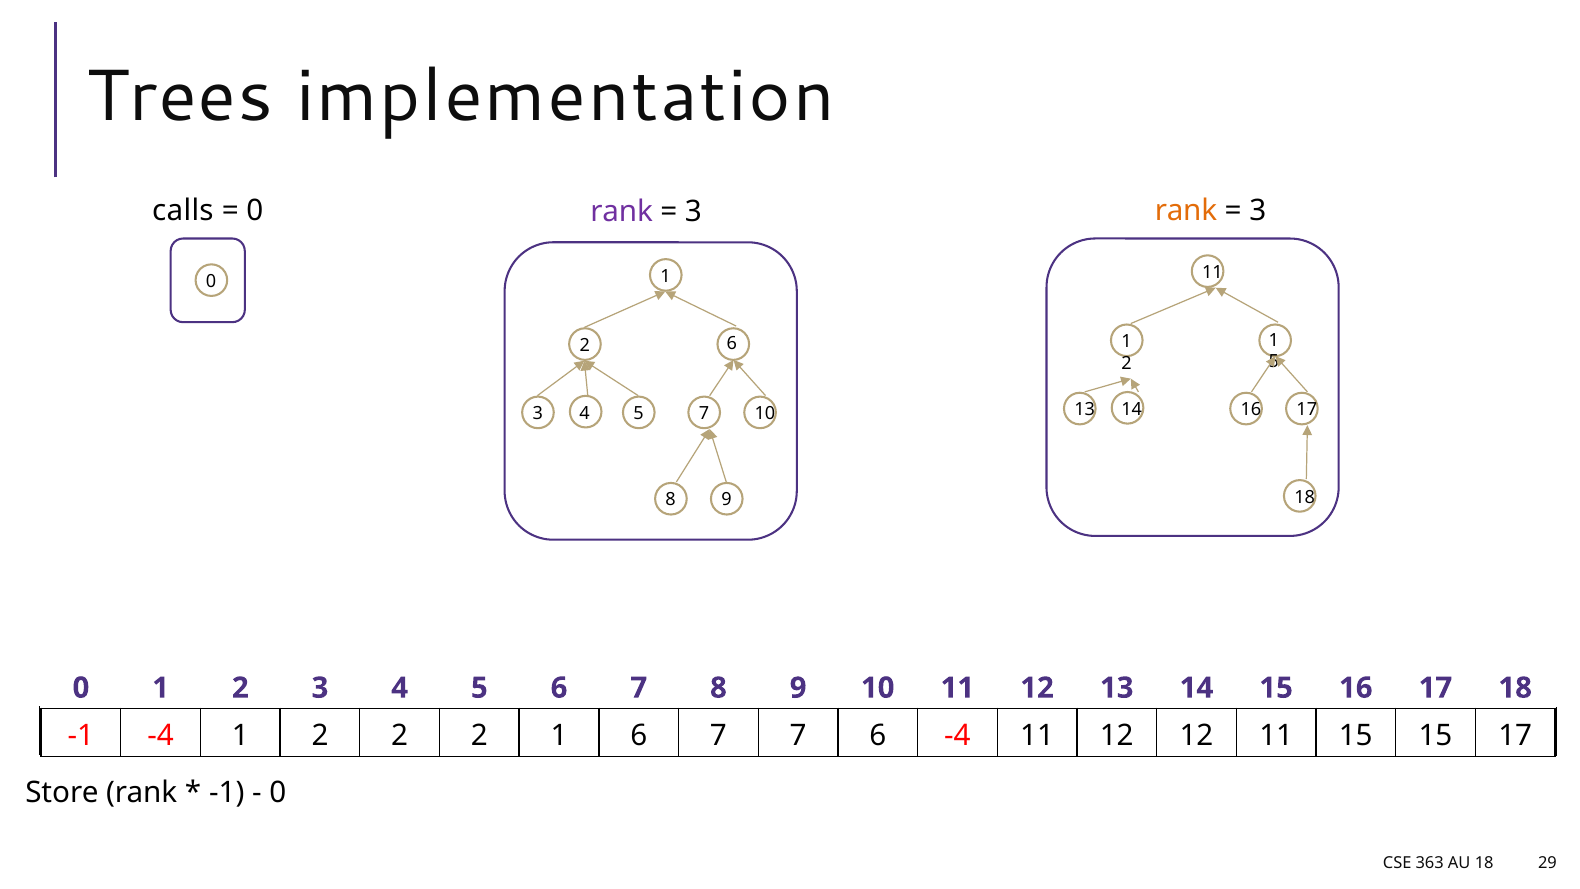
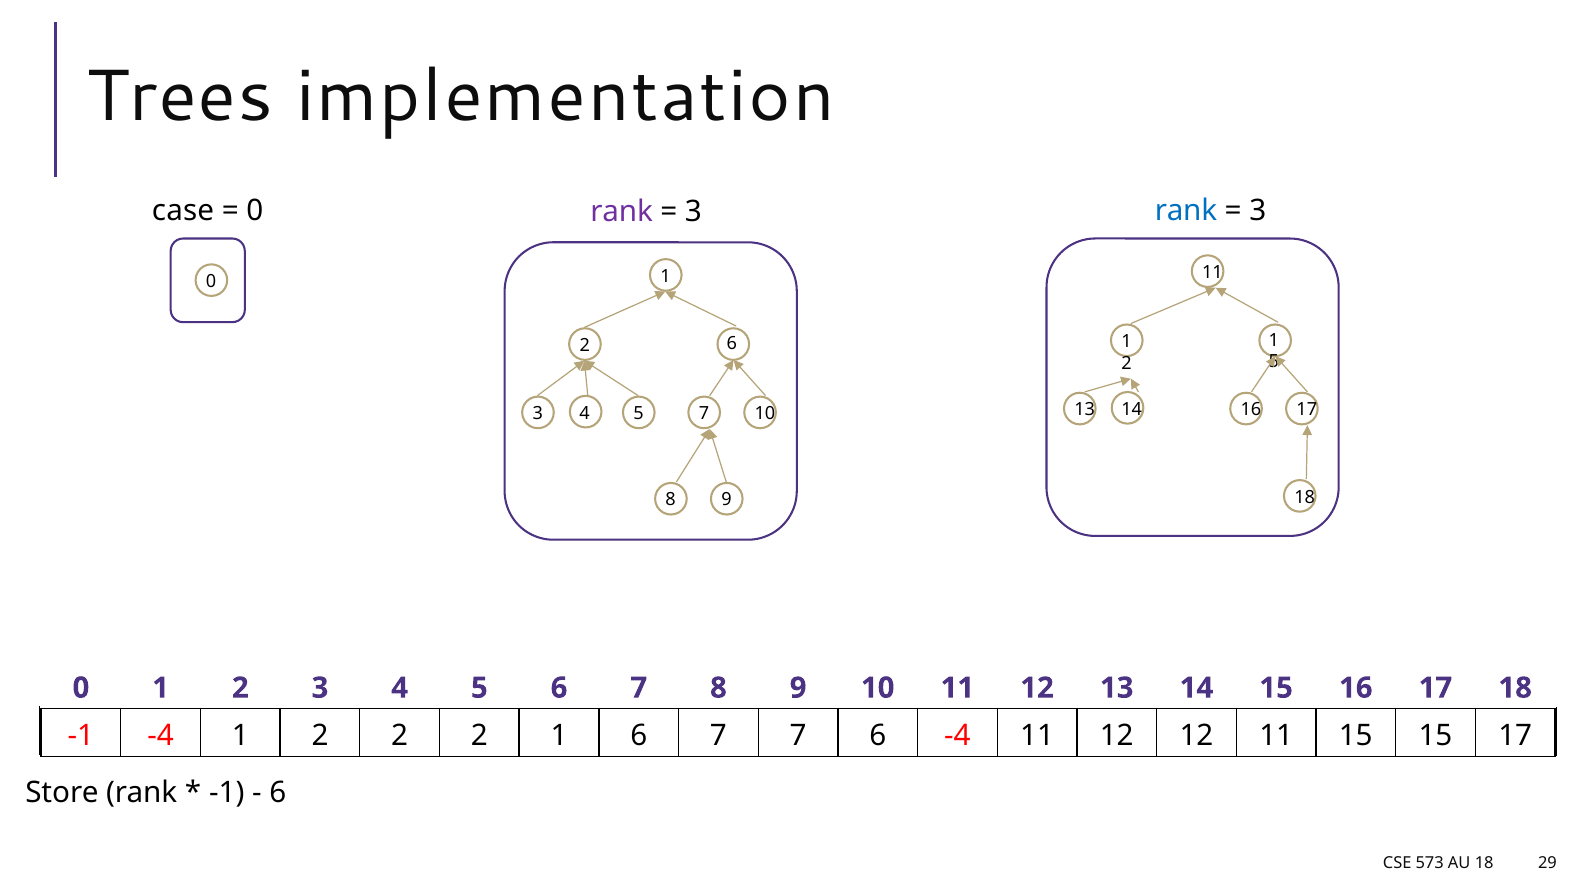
calls: calls -> case
rank at (1186, 211) colour: orange -> blue
0 at (278, 793): 0 -> 6
363: 363 -> 573
